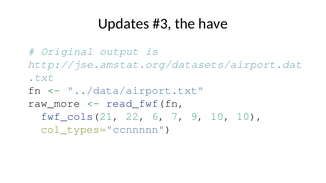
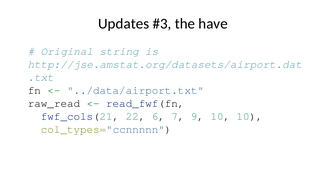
output: output -> string
raw_more: raw_more -> raw_read
